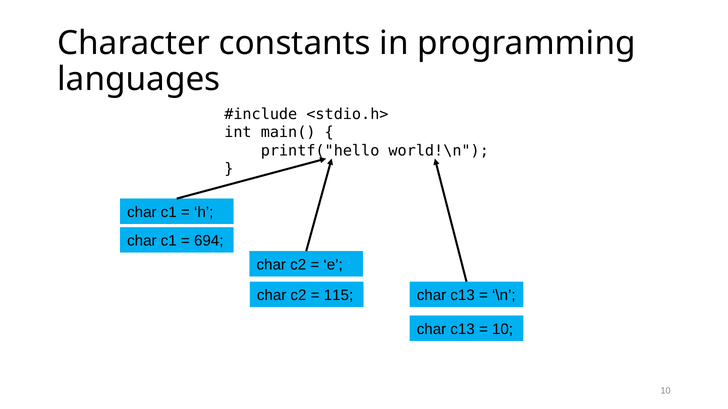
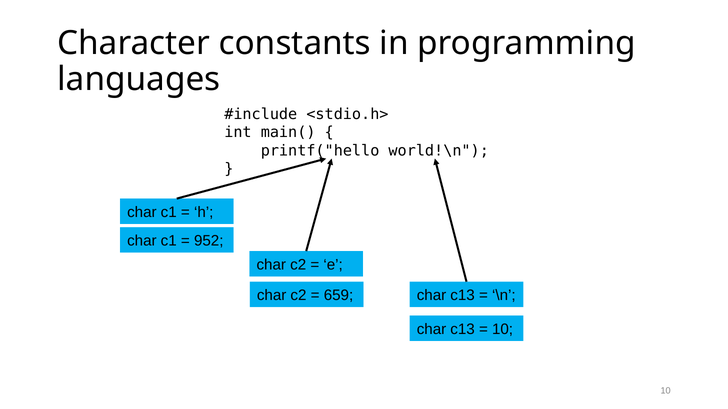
694: 694 -> 952
115: 115 -> 659
